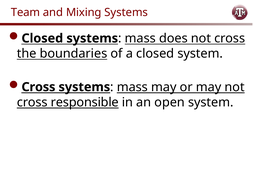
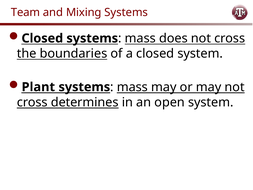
Cross at (38, 87): Cross -> Plant
responsible: responsible -> determines
